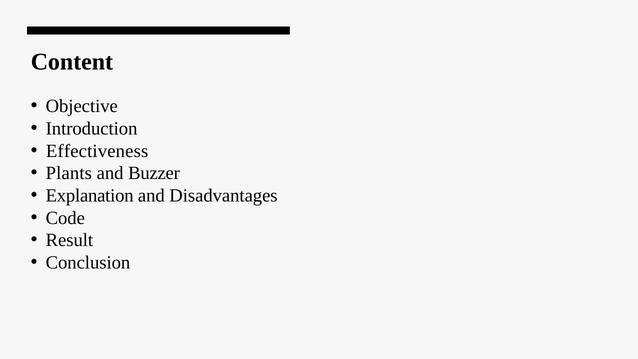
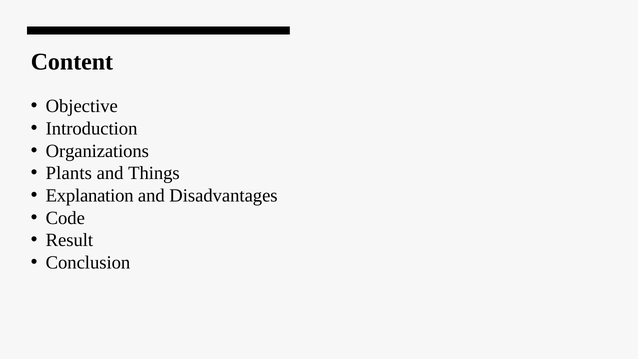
Effectiveness: Effectiveness -> Organizations
Buzzer: Buzzer -> Things
